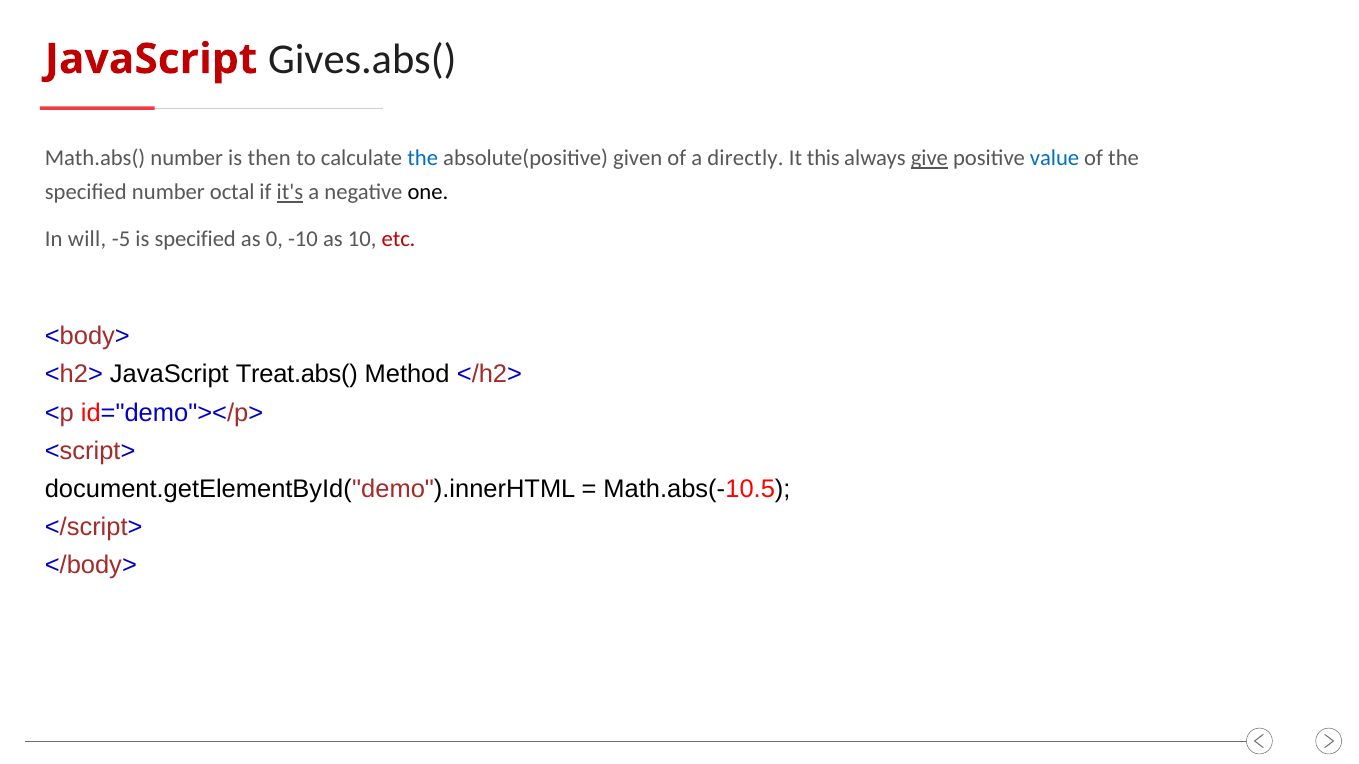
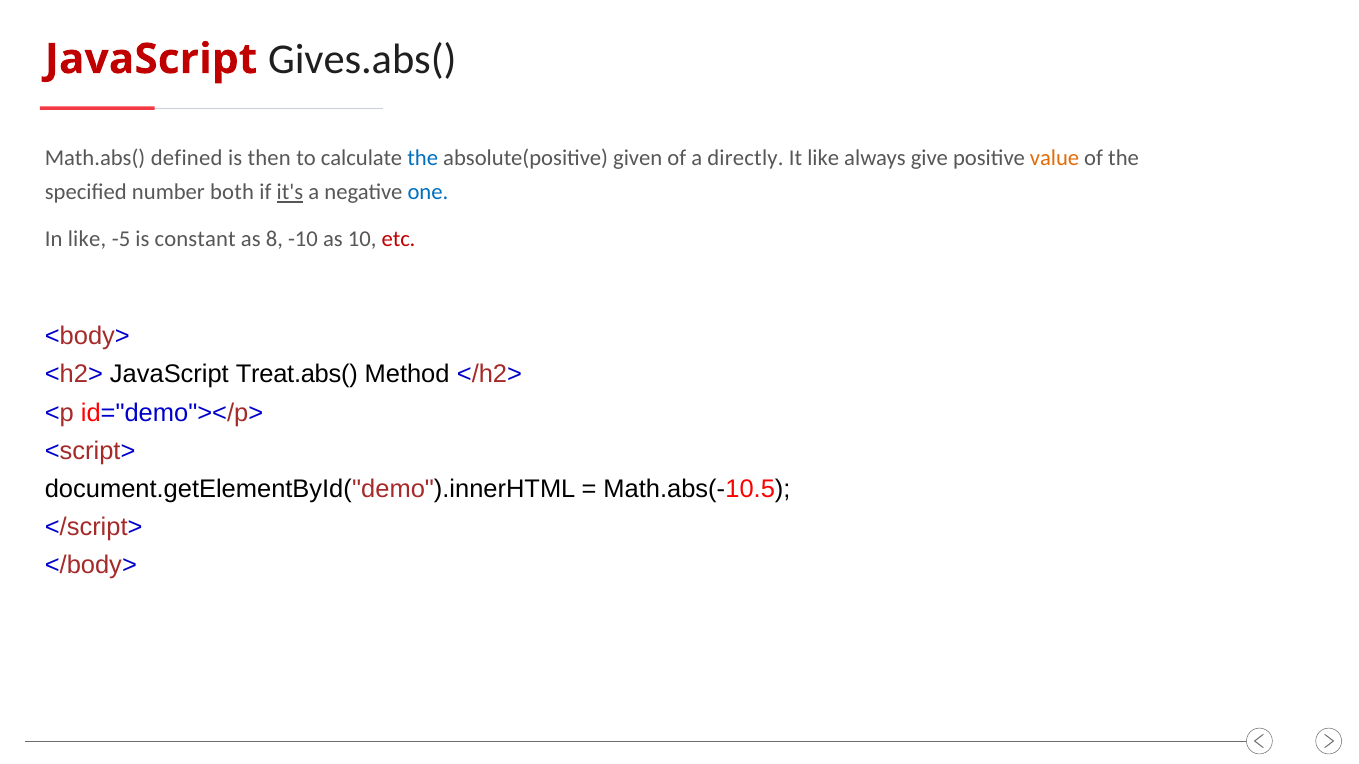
Math.abs( number: number -> defined
It this: this -> like
give underline: present -> none
value colour: blue -> orange
octal: octal -> both
one colour: black -> blue
In will: will -> like
is specified: specified -> constant
0: 0 -> 8
